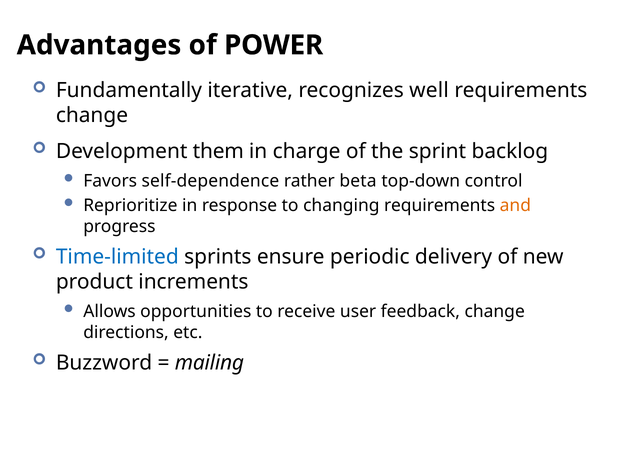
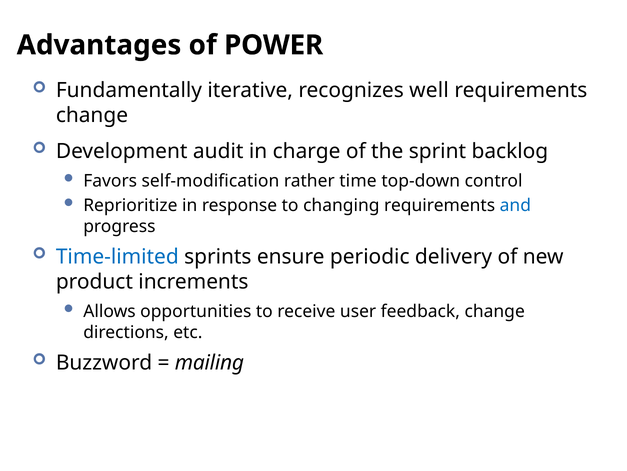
them: them -> audit
self-dependence: self-dependence -> self-modification
beta: beta -> time
and colour: orange -> blue
